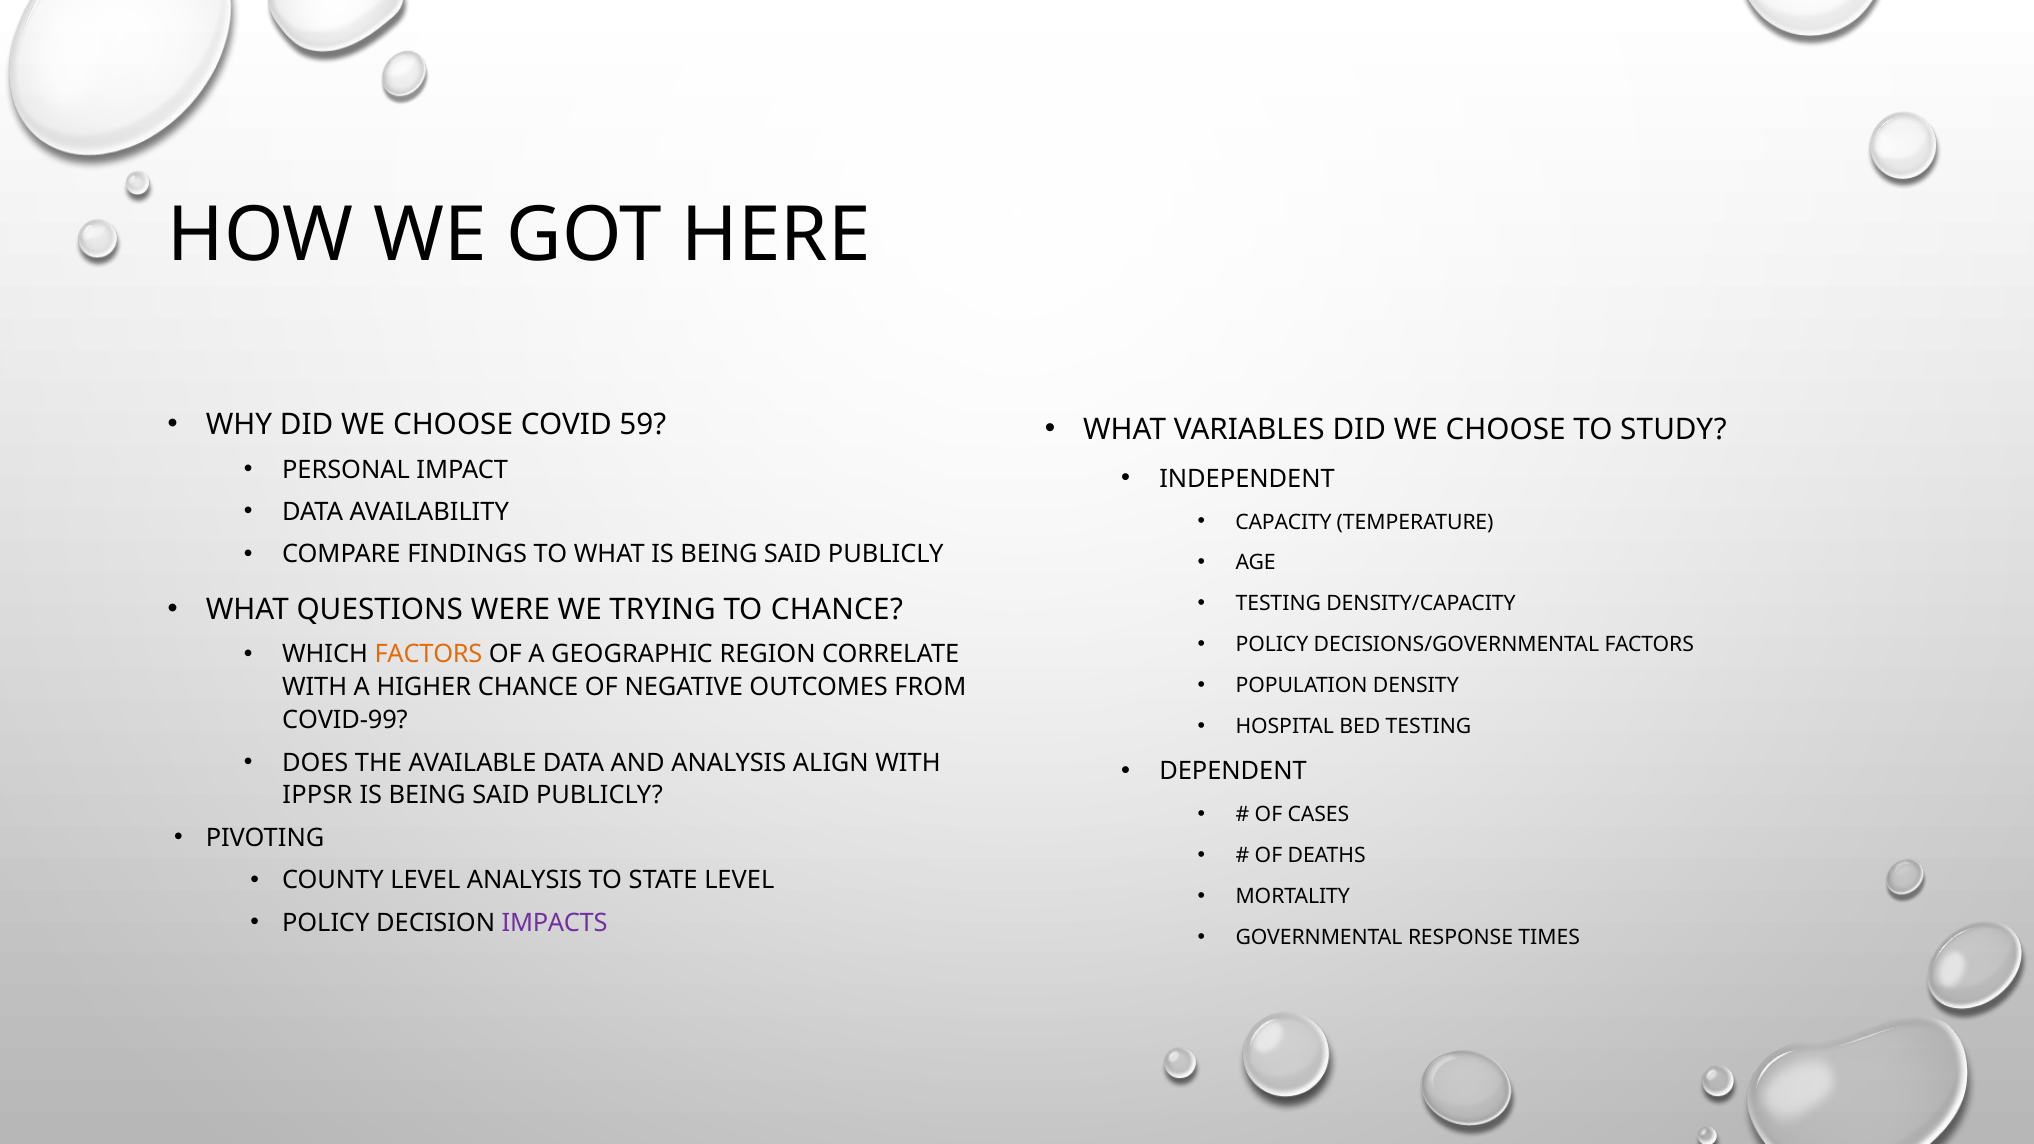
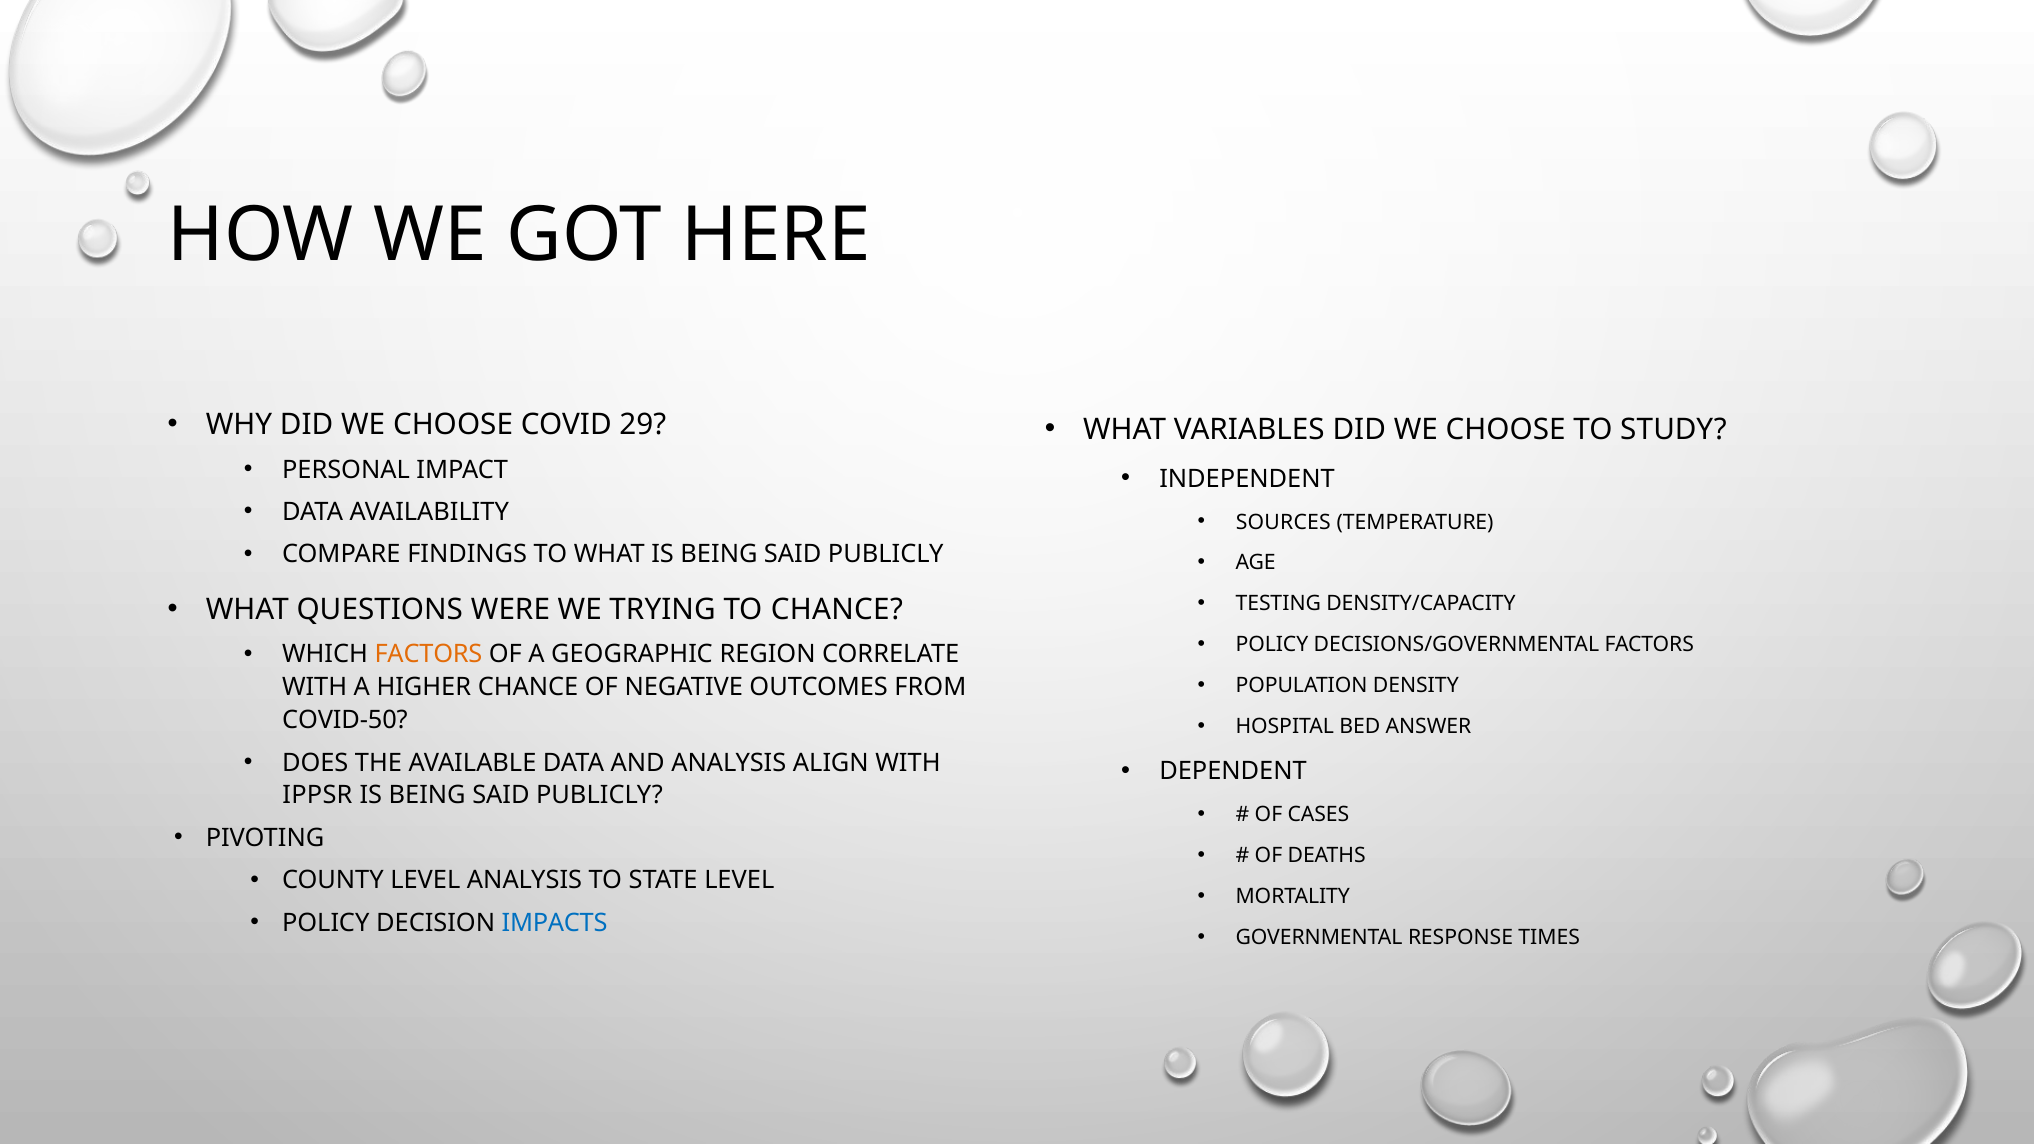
59: 59 -> 29
CAPACITY: CAPACITY -> SOURCES
COVID-99: COVID-99 -> COVID-50
BED TESTING: TESTING -> ANSWER
IMPACTS colour: purple -> blue
